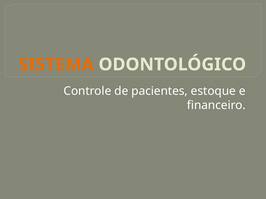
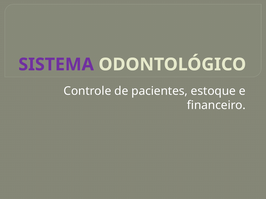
SISTEMA colour: orange -> purple
